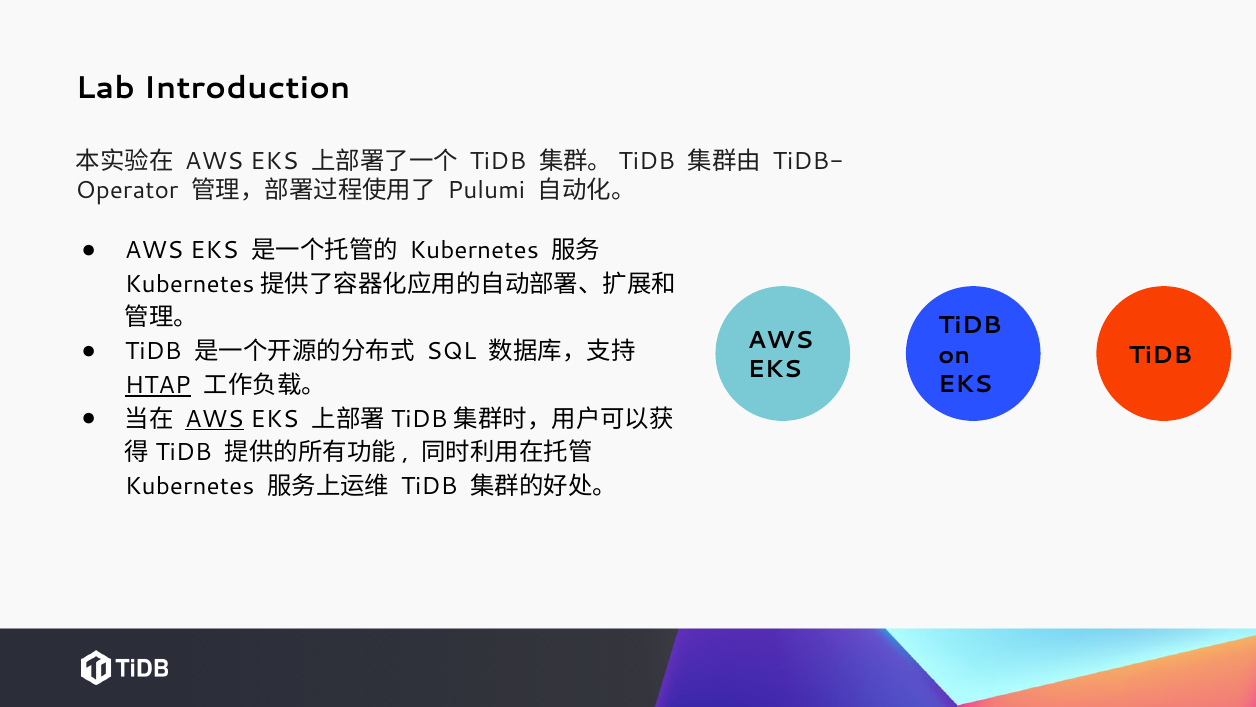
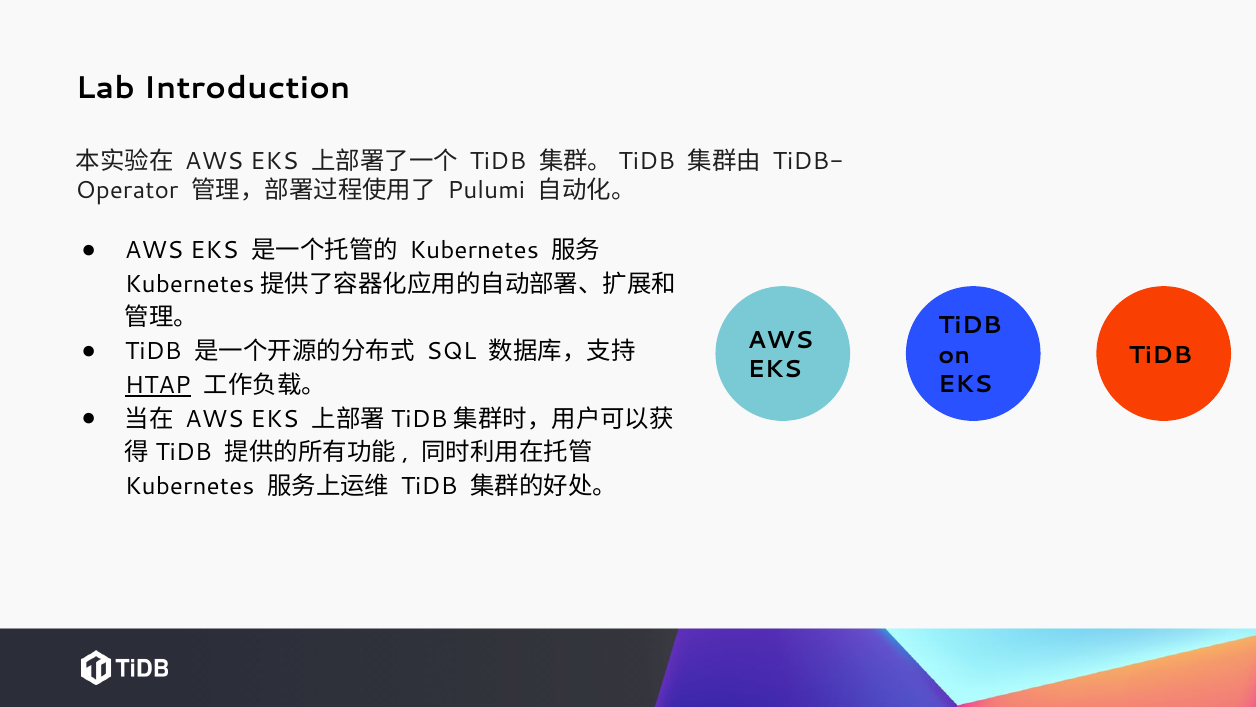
AWS at (214, 419) underline: present -> none
